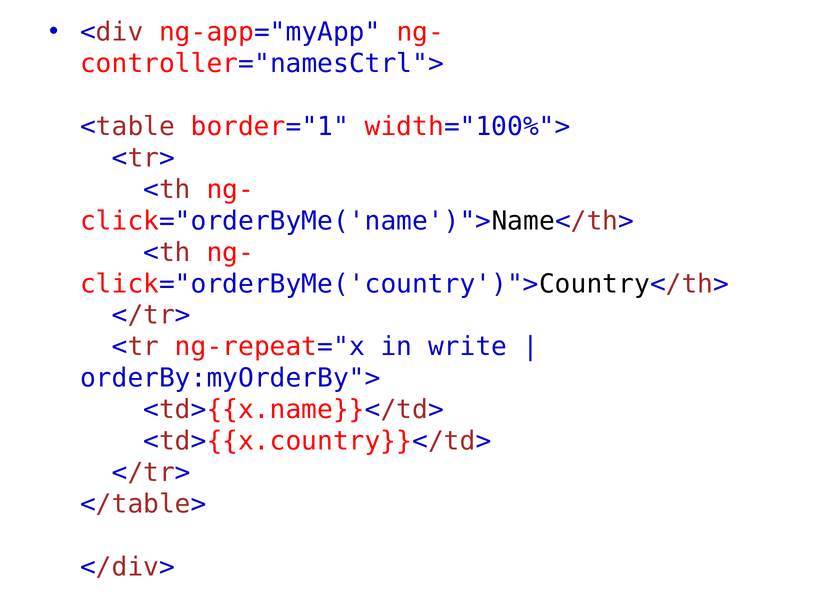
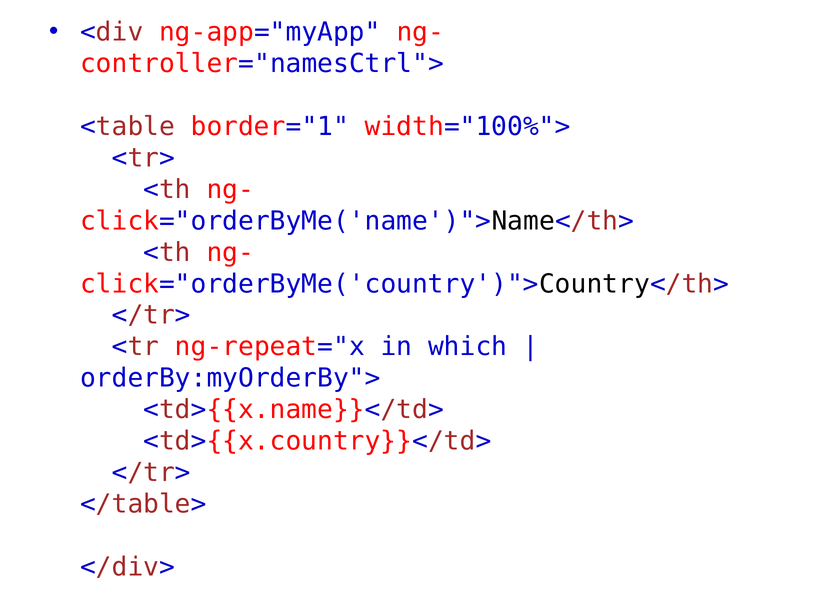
write: write -> which
